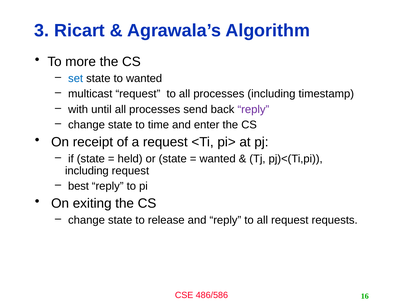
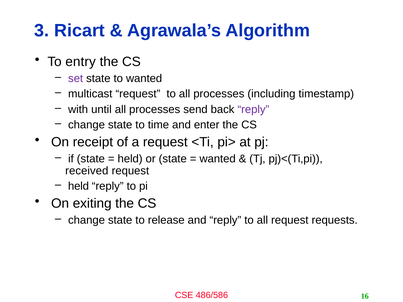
more: more -> entry
set colour: blue -> purple
including at (87, 171): including -> received
best at (78, 186): best -> held
